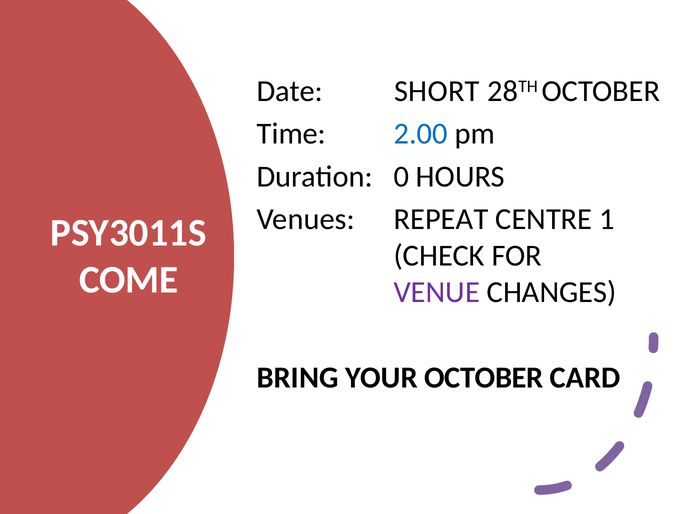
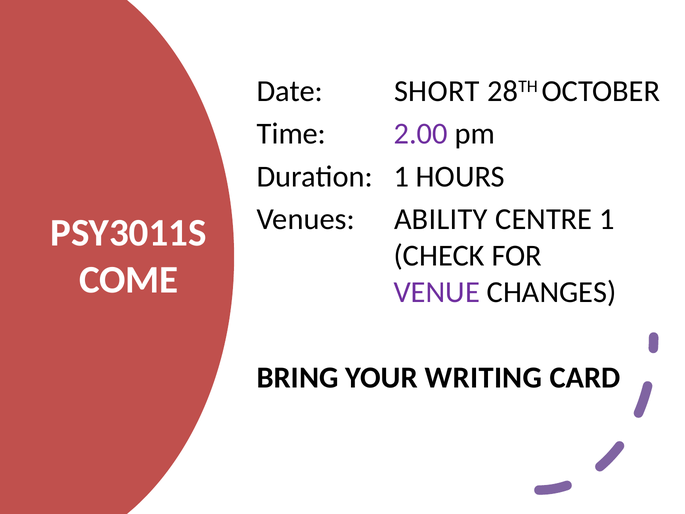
2.00 colour: blue -> purple
Duration 0: 0 -> 1
REPEAT: REPEAT -> ABILITY
YOUR OCTOBER: OCTOBER -> WRITING
